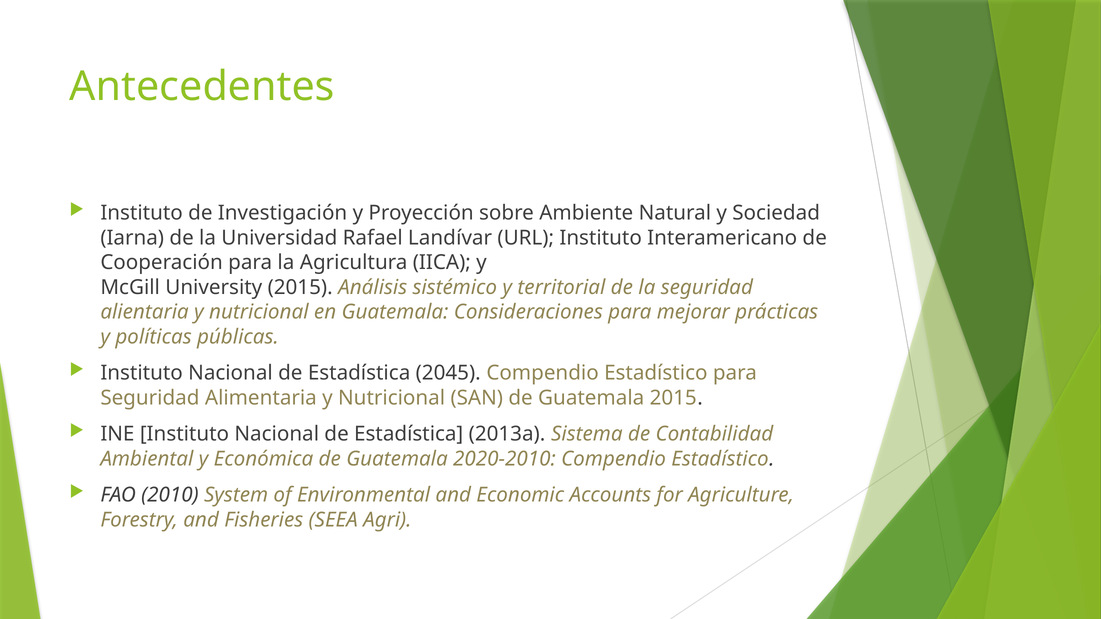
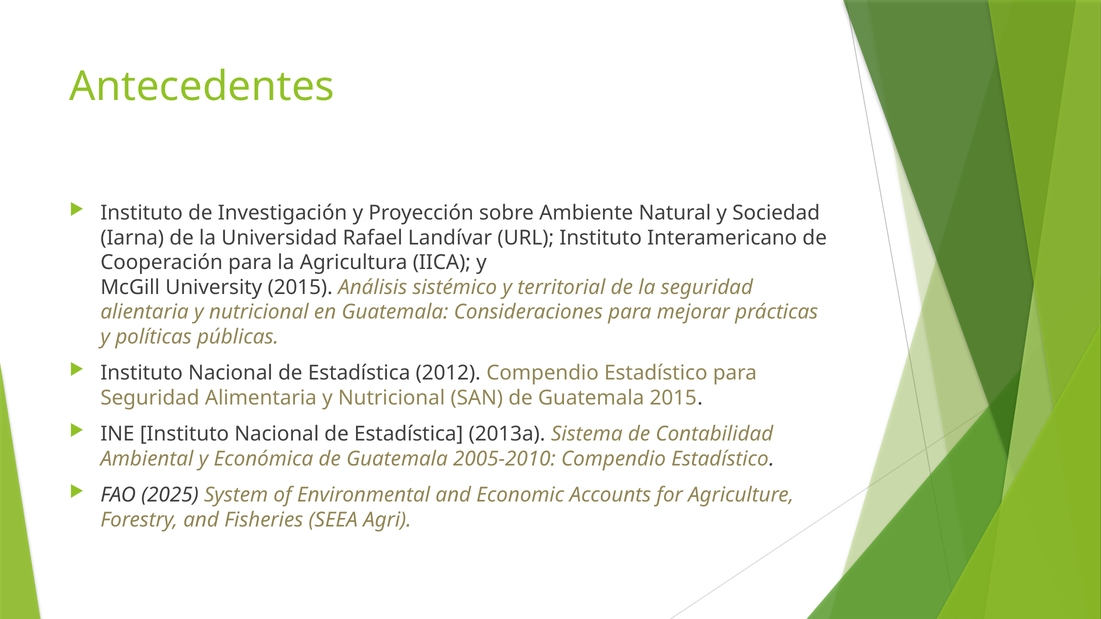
2045: 2045 -> 2012
2020-2010: 2020-2010 -> 2005-2010
2010: 2010 -> 2025
